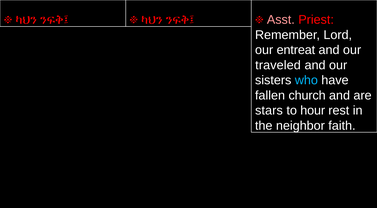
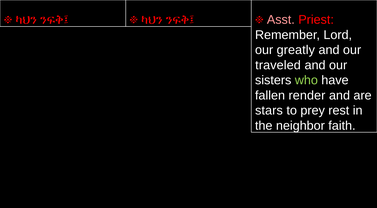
entreat: entreat -> greatly
who colour: light blue -> light green
church: church -> render
hour: hour -> prey
